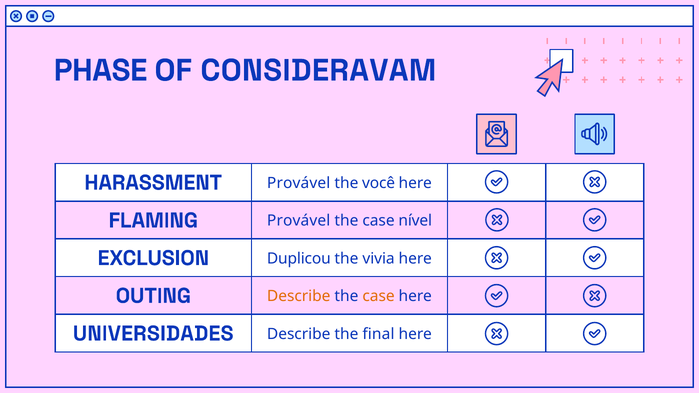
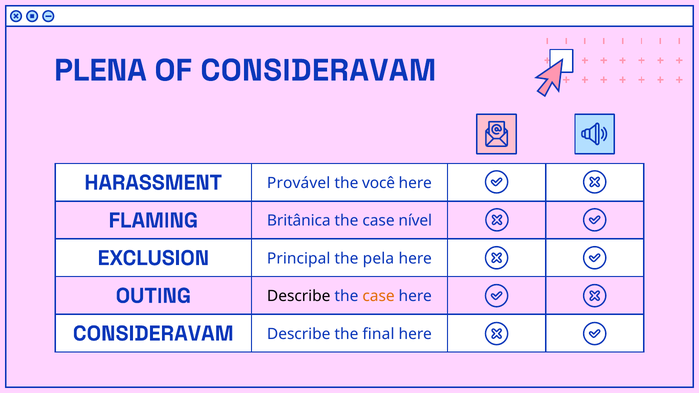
PHASE: PHASE -> PLENA
FLAMING Provável: Provável -> Britânica
Duplicou: Duplicou -> Principal
vivia: vivia -> pela
Describe at (299, 296) colour: orange -> black
UNIVERSIDADES at (153, 334): UNIVERSIDADES -> CONSIDERAVAM
